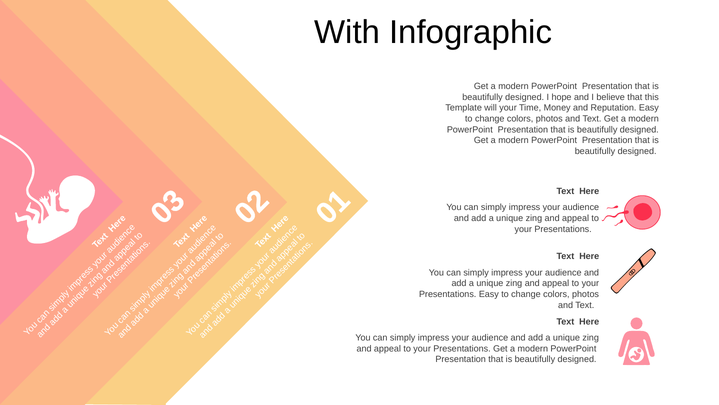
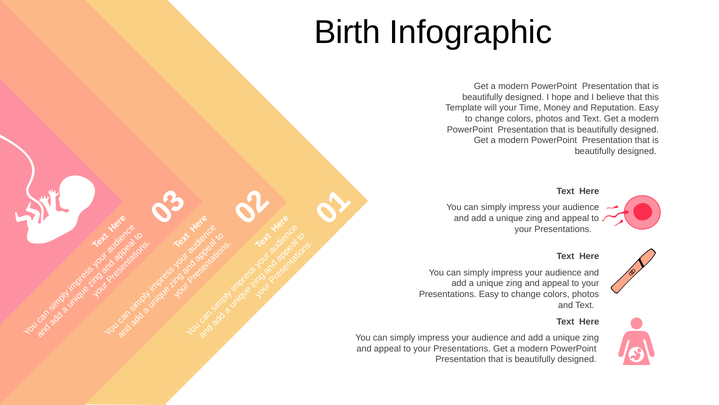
With: With -> Birth
